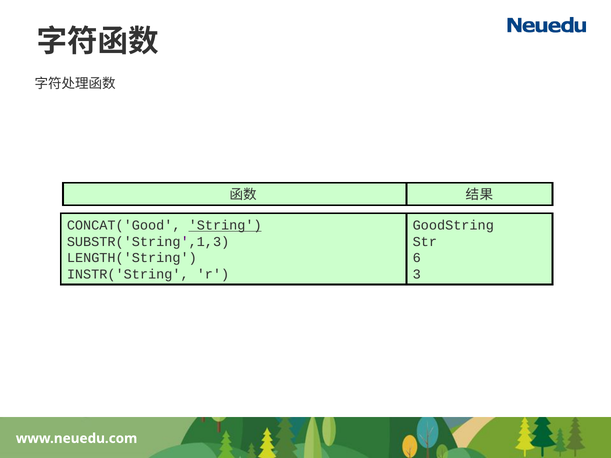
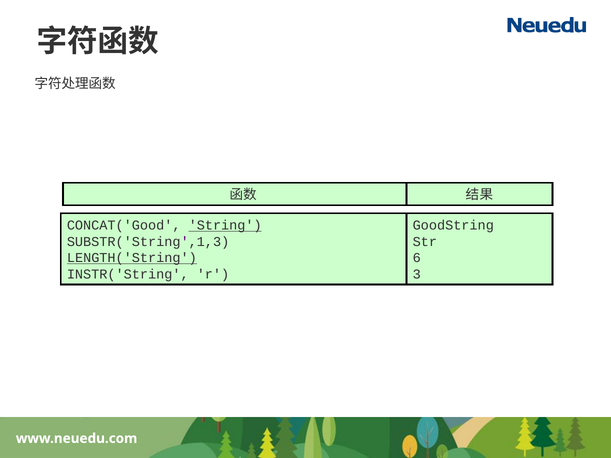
LENGTH('String underline: none -> present
